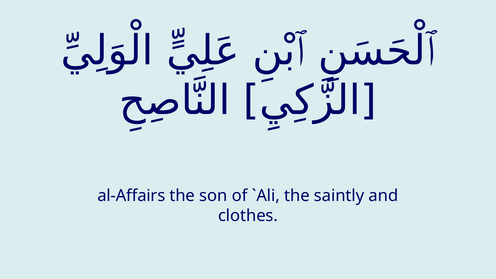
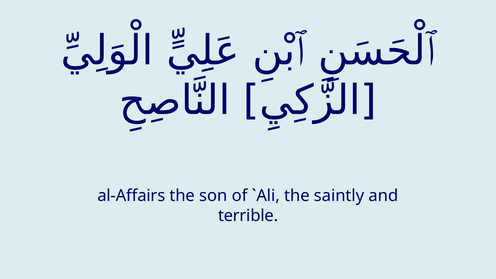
clothes: clothes -> terrible
